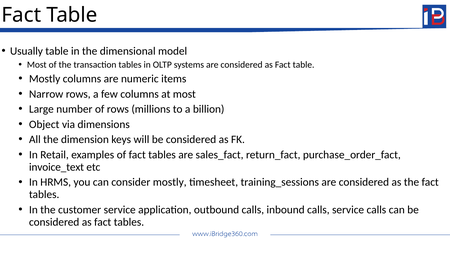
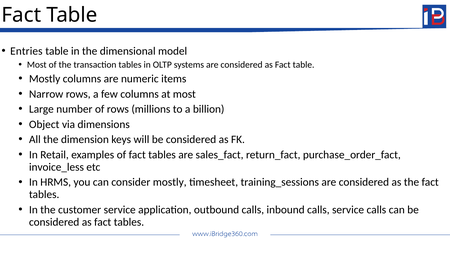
Usually: Usually -> Entries
invoice_text: invoice_text -> invoice_less
